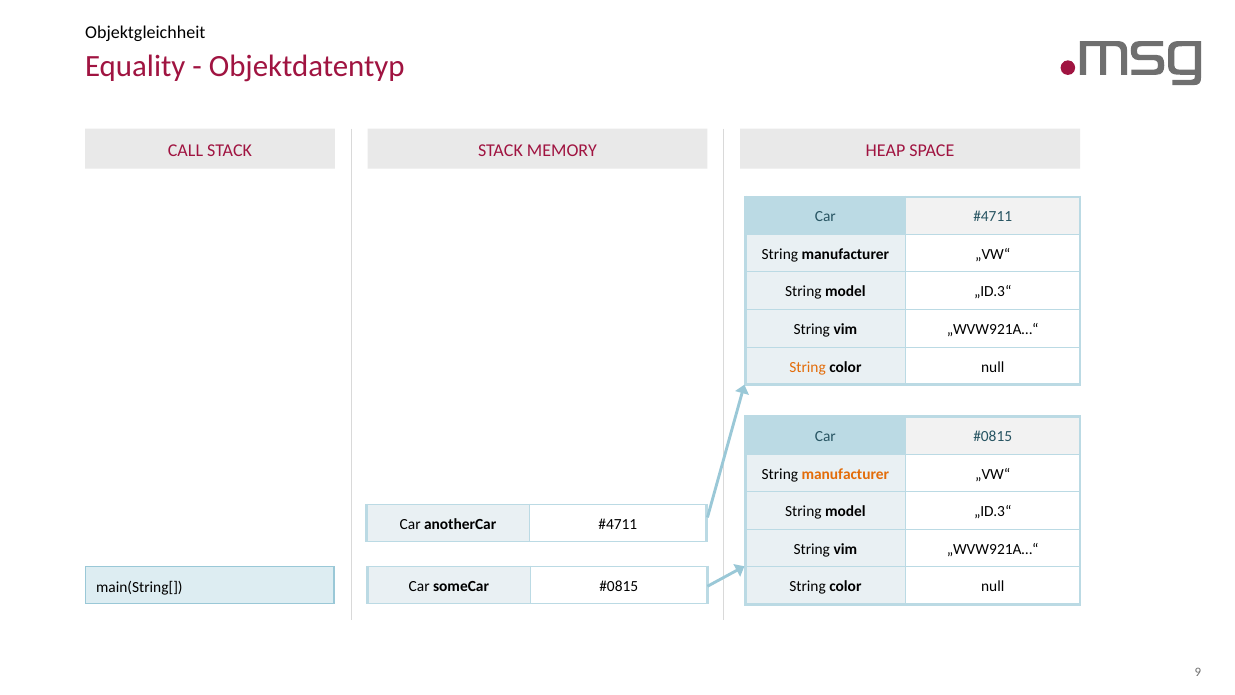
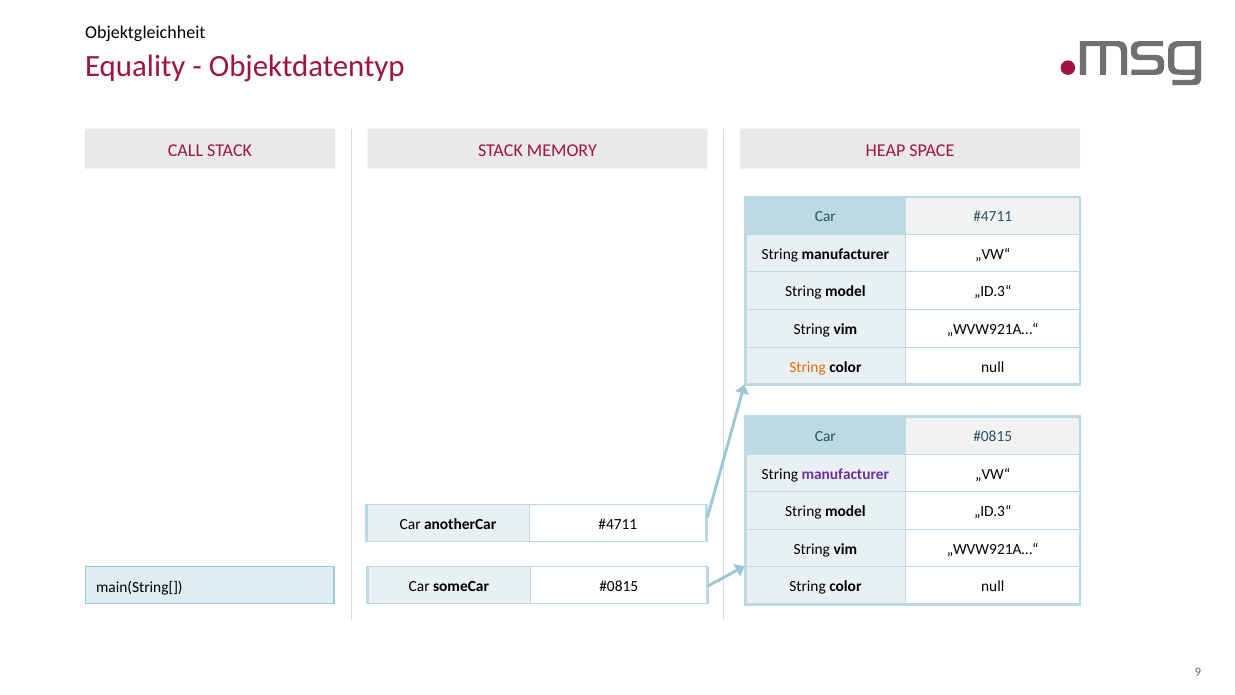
manufacturer at (845, 474) colour: orange -> purple
